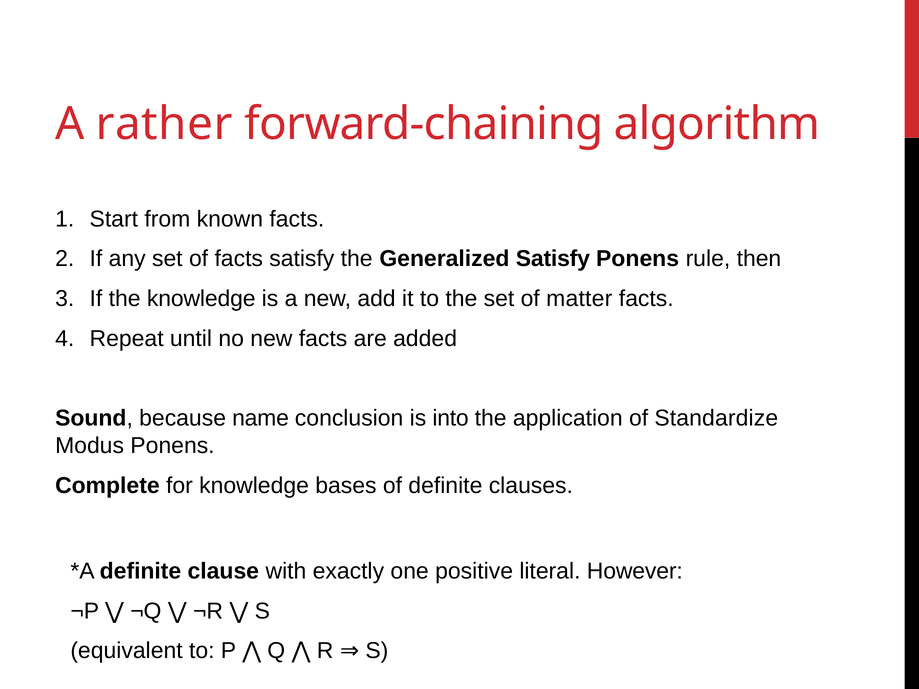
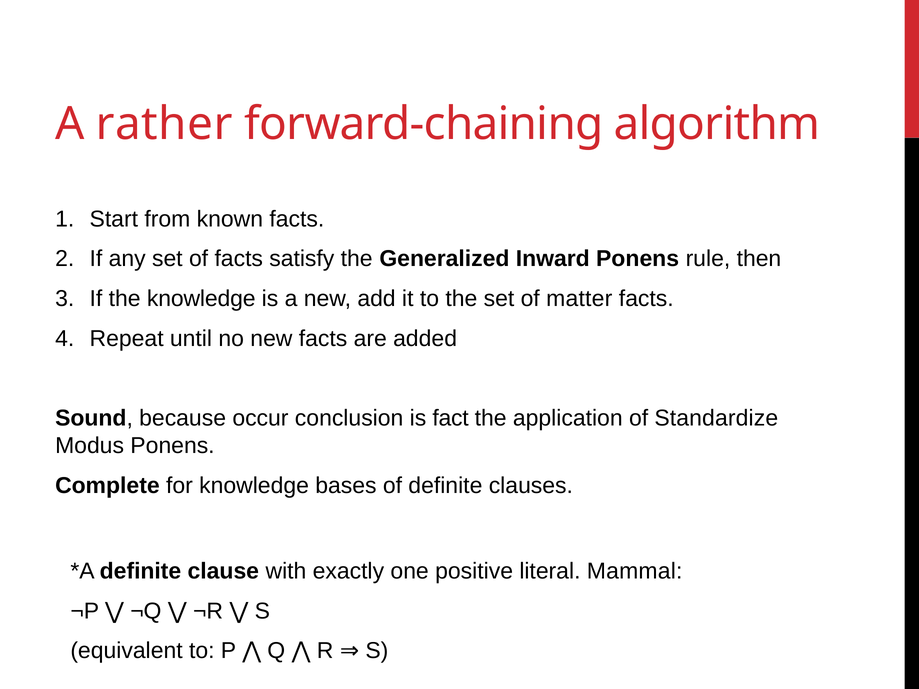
Generalized Satisfy: Satisfy -> Inward
name: name -> occur
into: into -> fact
However: However -> Mammal
